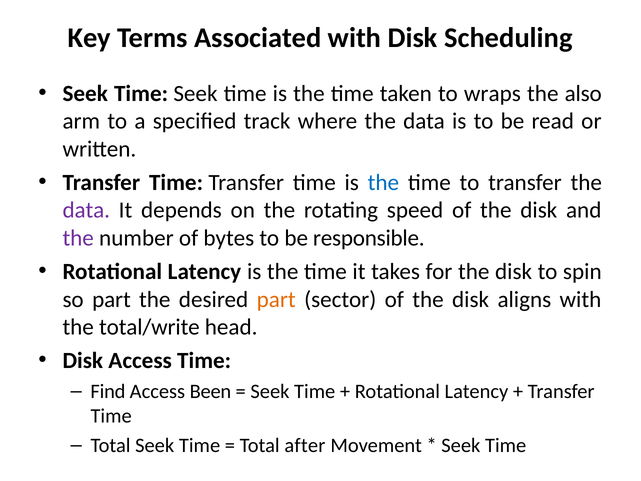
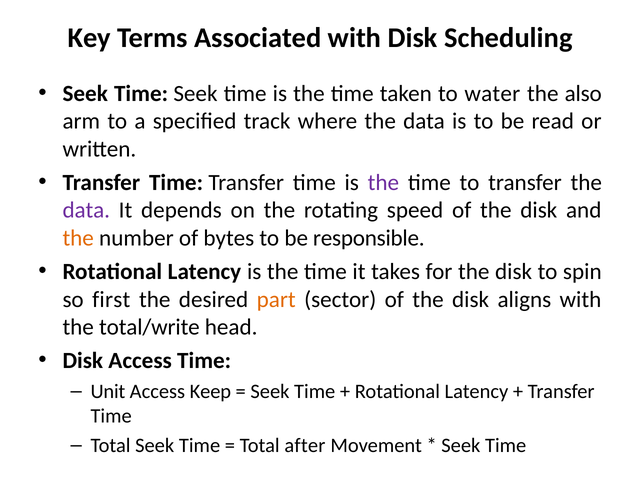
wraps: wraps -> water
the at (383, 182) colour: blue -> purple
the at (78, 238) colour: purple -> orange
so part: part -> first
Find: Find -> Unit
Been: Been -> Keep
